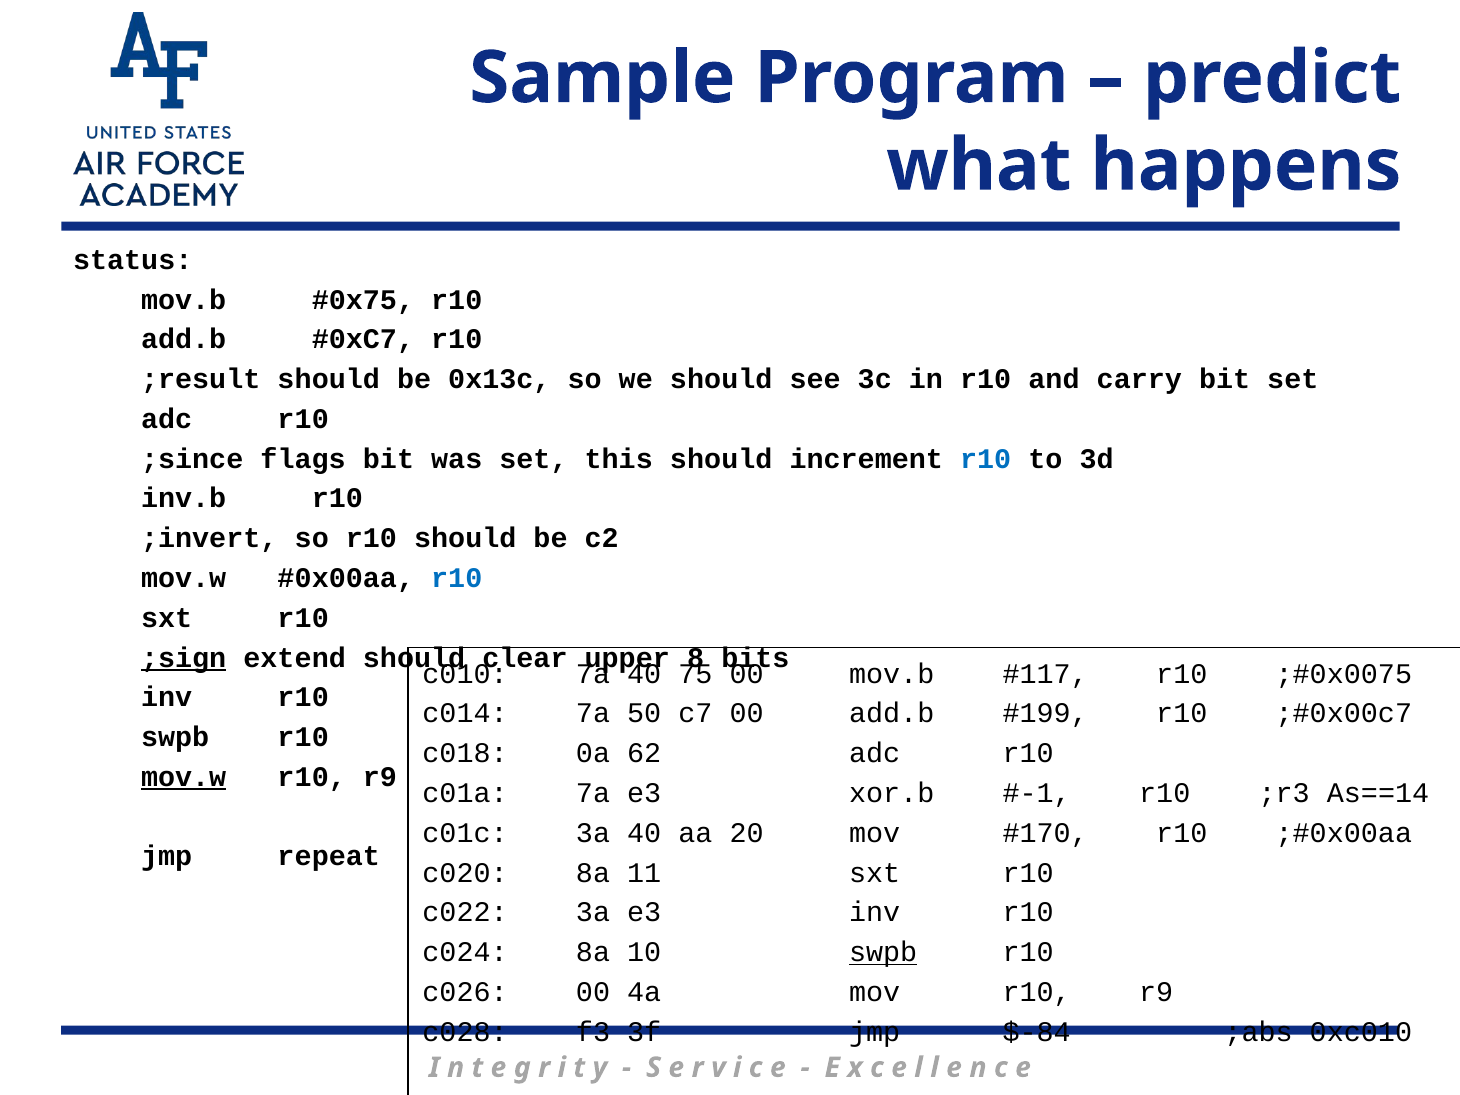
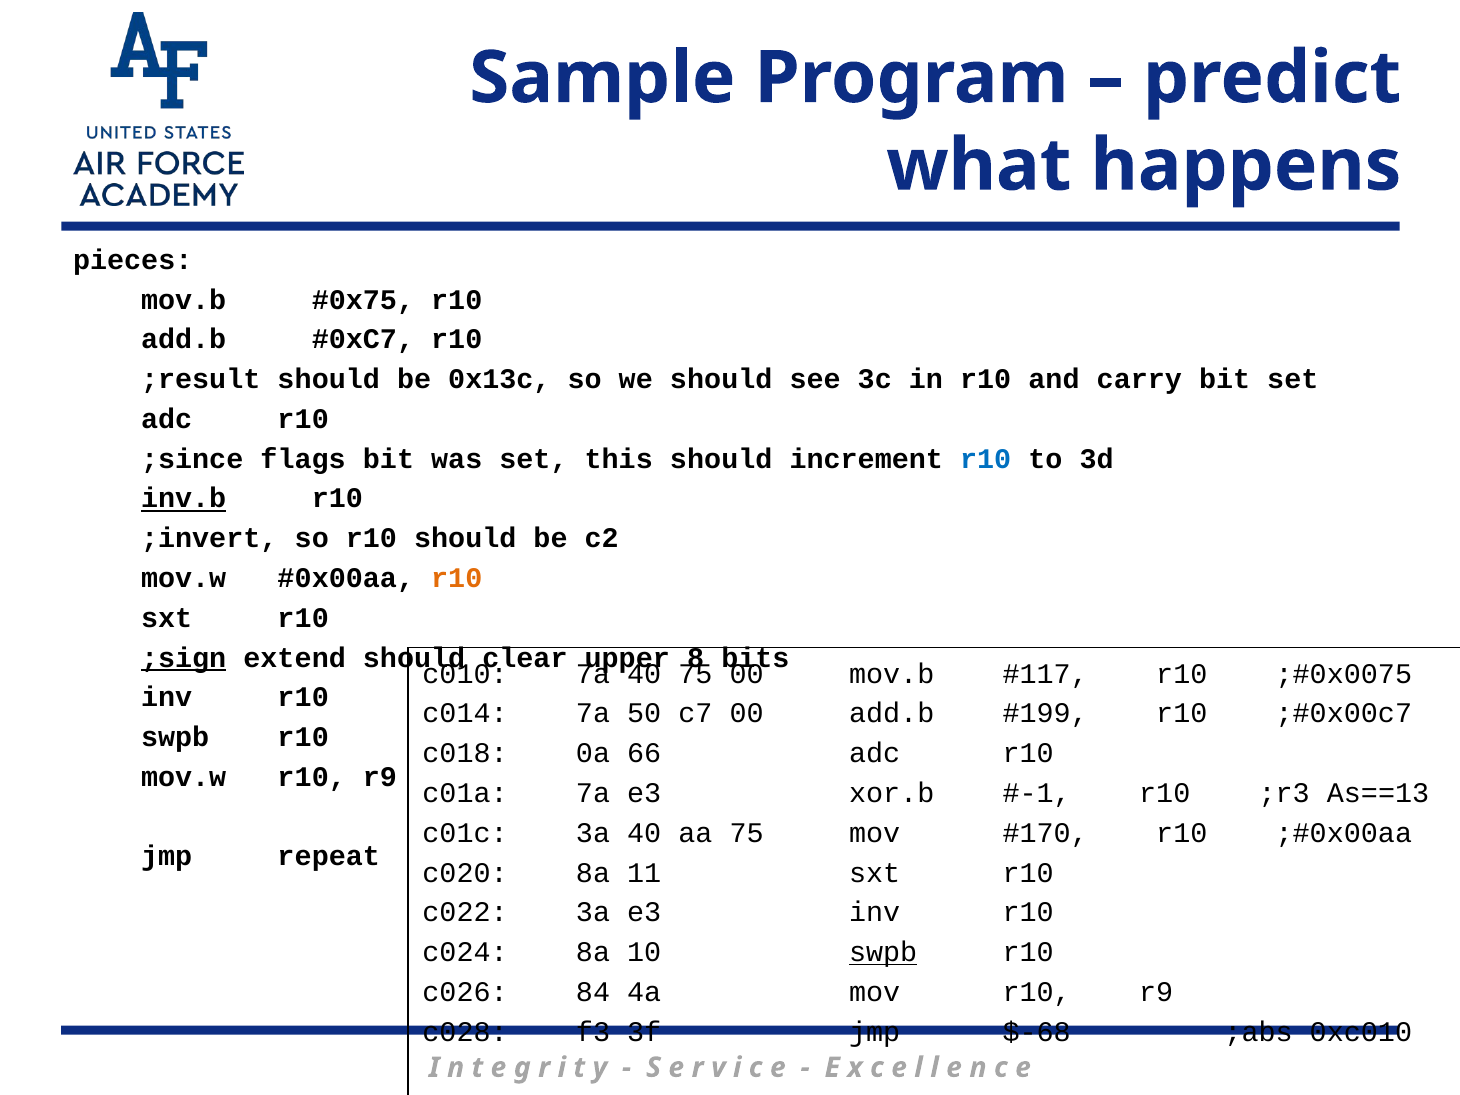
status: status -> pieces
inv.b underline: none -> present
r10 at (457, 578) colour: blue -> orange
62: 62 -> 66
mov.w at (184, 777) underline: present -> none
As==14: As==14 -> As==13
aa 20: 20 -> 75
c026 00: 00 -> 84
$-84: $-84 -> $-68
